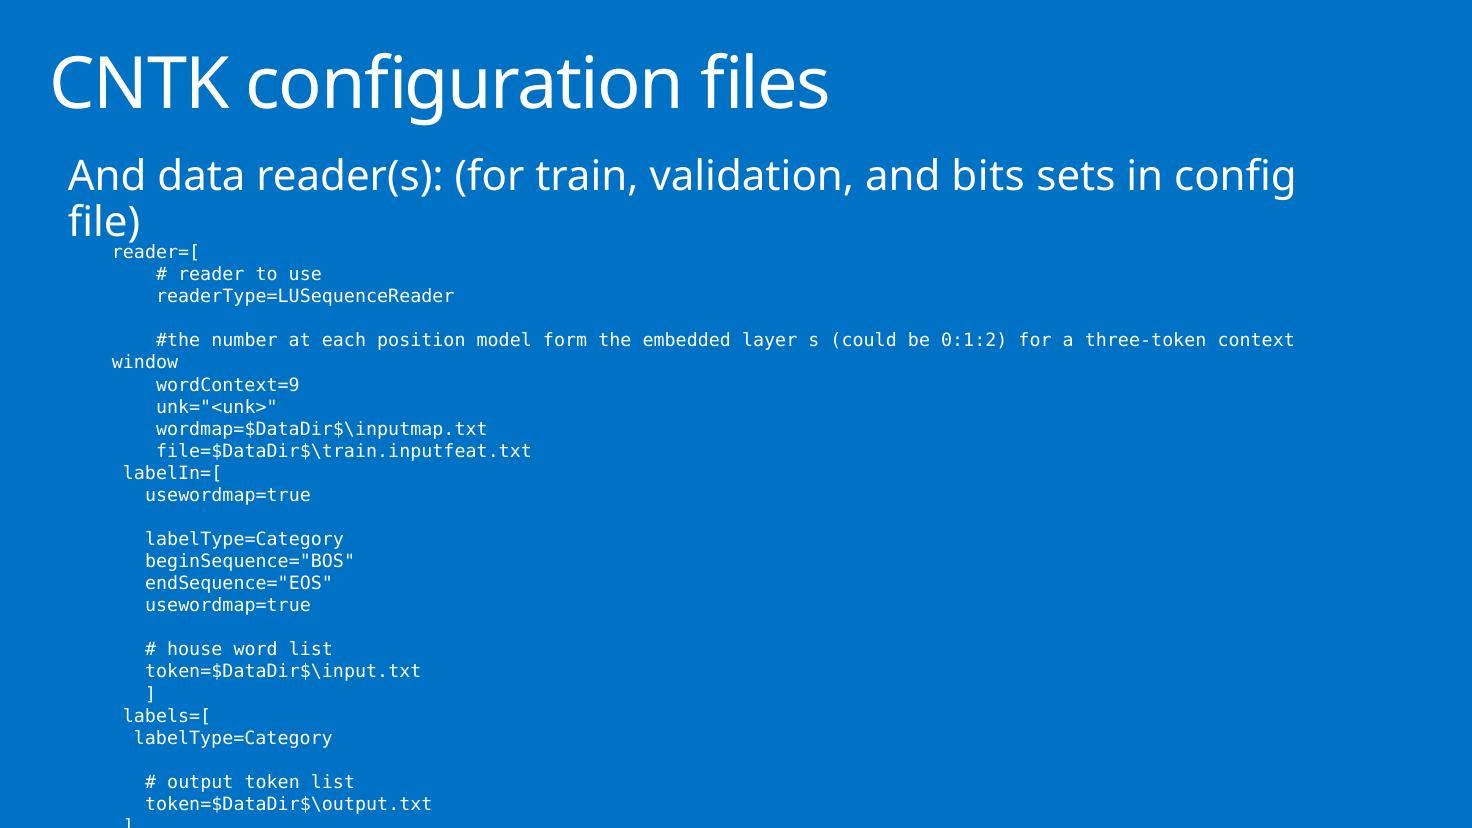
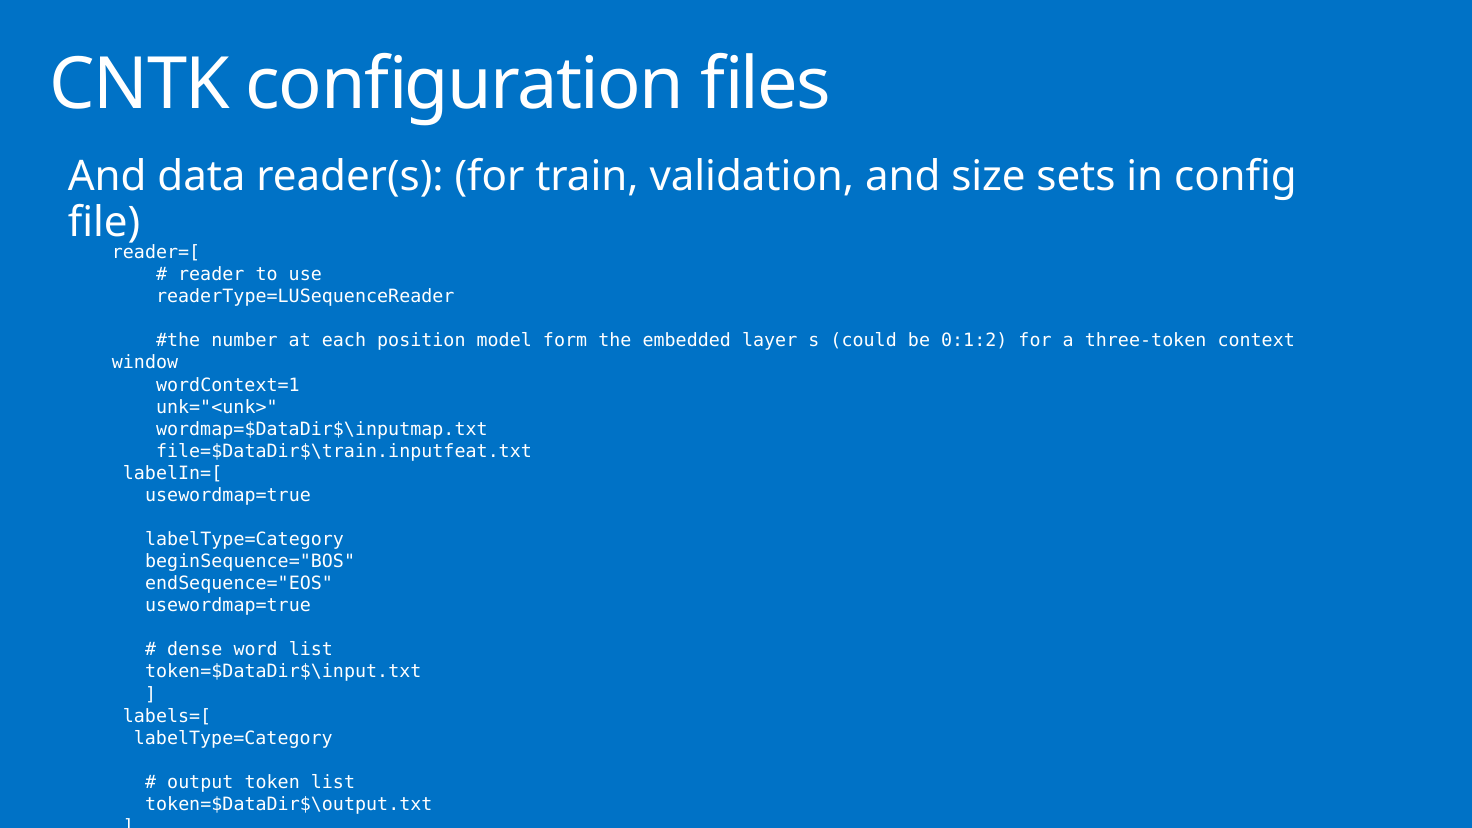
bits: bits -> size
wordContext=9: wordContext=9 -> wordContext=1
house: house -> dense
